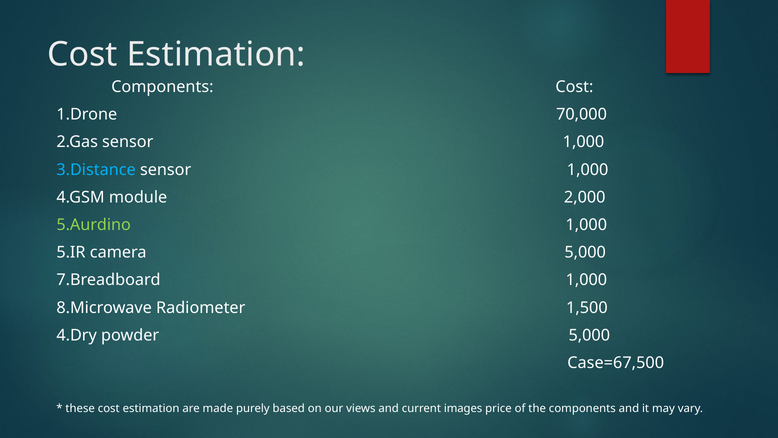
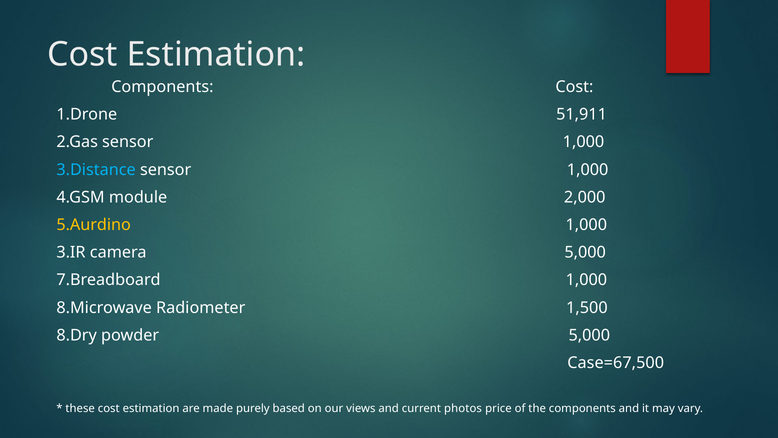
70,000: 70,000 -> 51,911
5.Aurdino colour: light green -> yellow
5.IR: 5.IR -> 3.IR
4.Dry: 4.Dry -> 8.Dry
images: images -> photos
